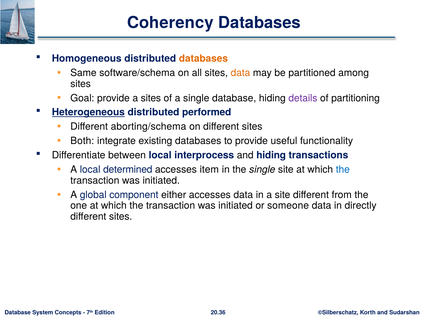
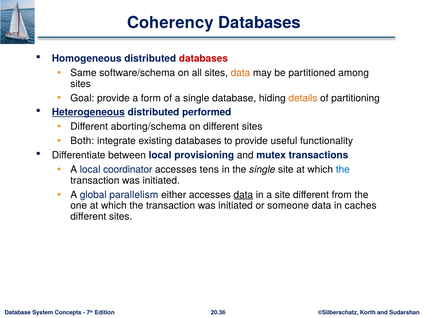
databases at (203, 59) colour: orange -> red
a sites: sites -> form
details colour: purple -> orange
interprocess: interprocess -> provisioning
and hiding: hiding -> mutex
determined: determined -> coordinator
item: item -> tens
component: component -> parallelism
data at (243, 195) underline: none -> present
directly: directly -> caches
